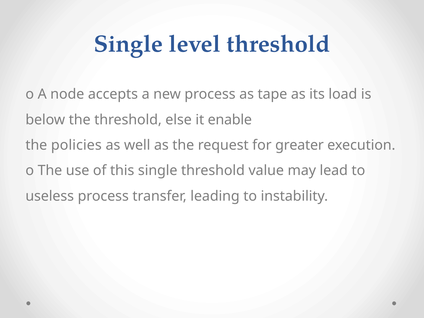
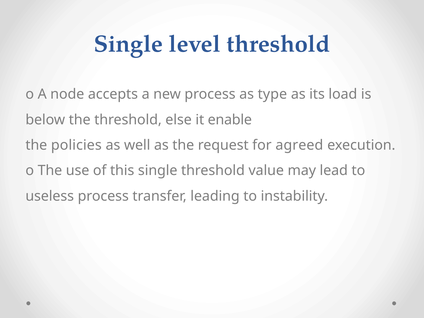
tape: tape -> type
greater: greater -> agreed
